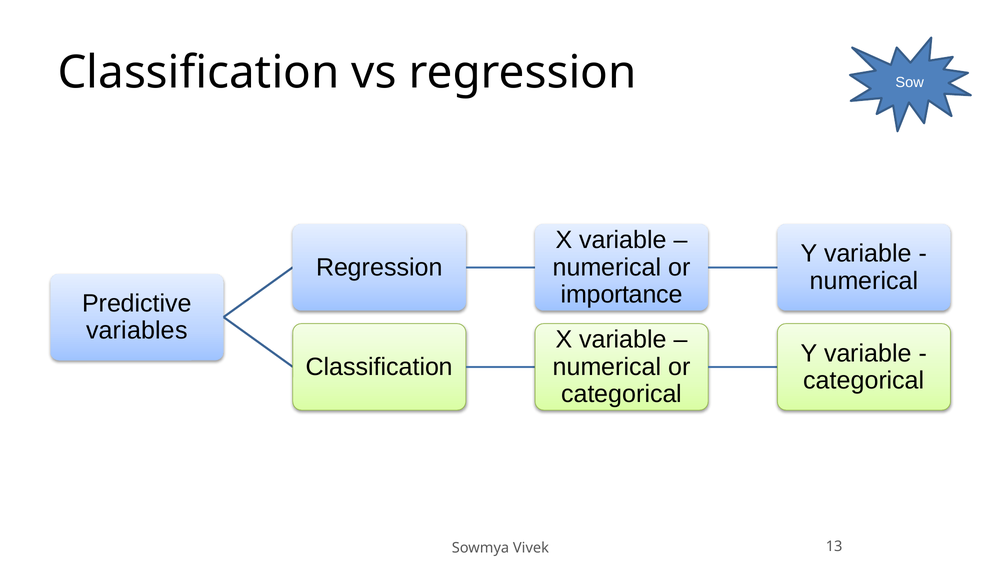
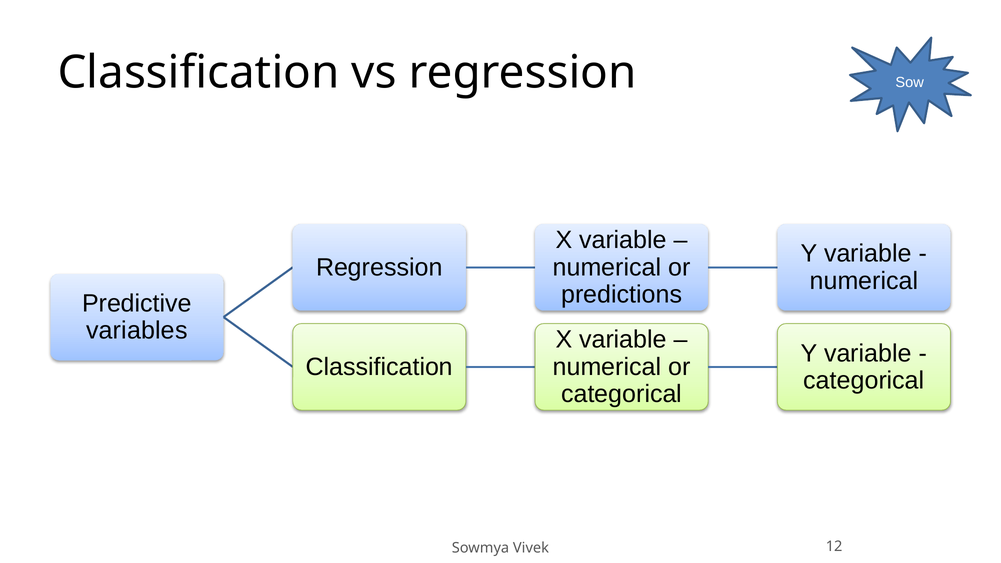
importance: importance -> predictions
13: 13 -> 12
